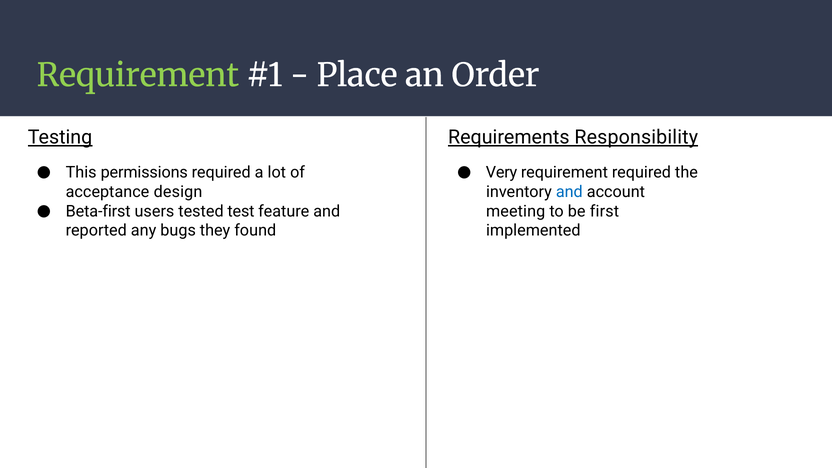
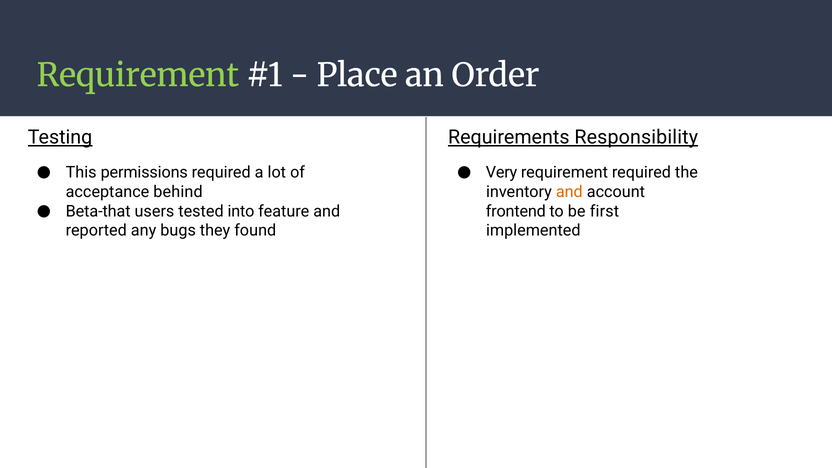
design: design -> behind
and at (569, 192) colour: blue -> orange
Beta-first: Beta-first -> Beta-that
test: test -> into
meeting: meeting -> frontend
